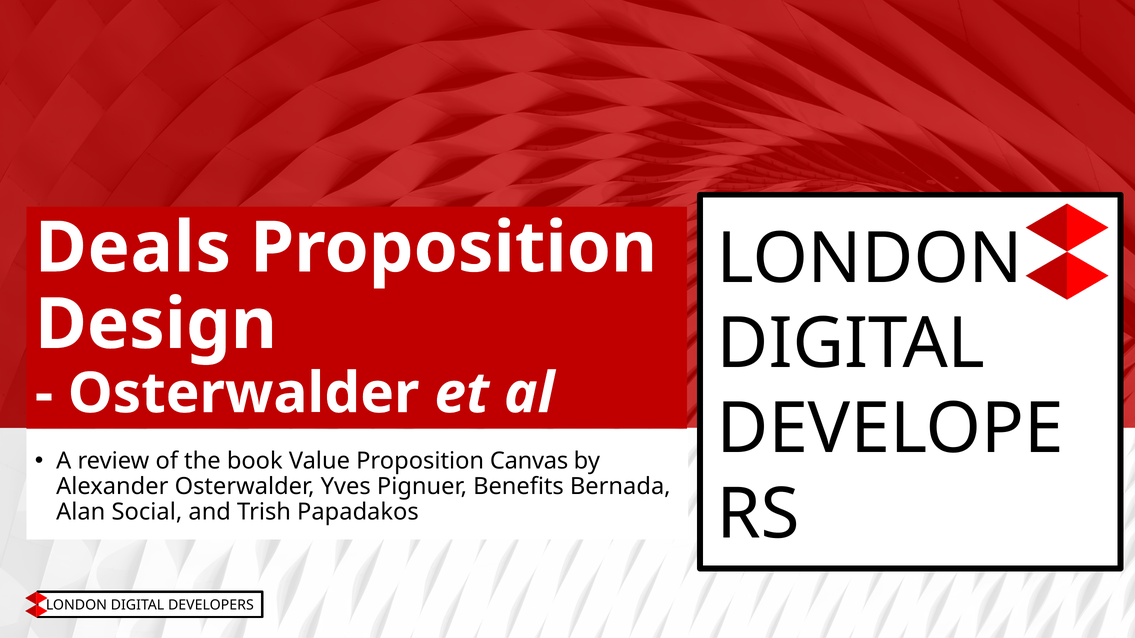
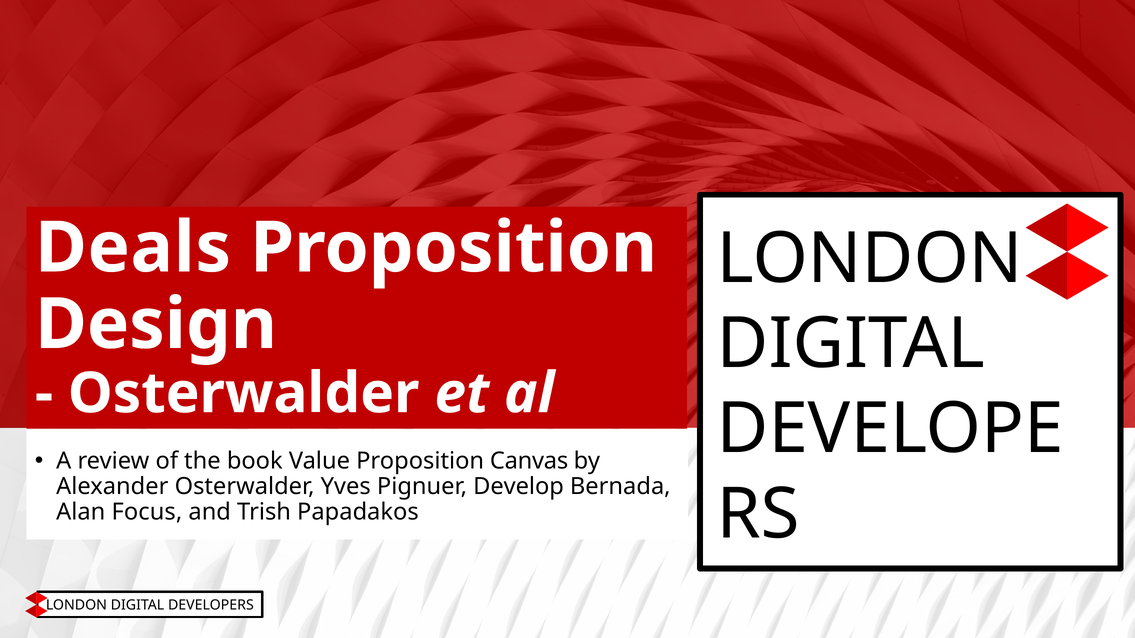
Benefits: Benefits -> Develop
Social: Social -> Focus
